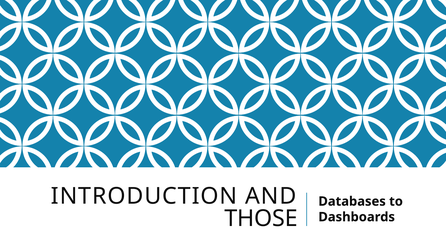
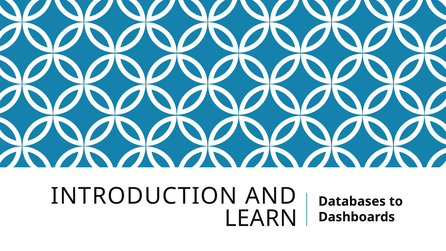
THOSE: THOSE -> LEARN
